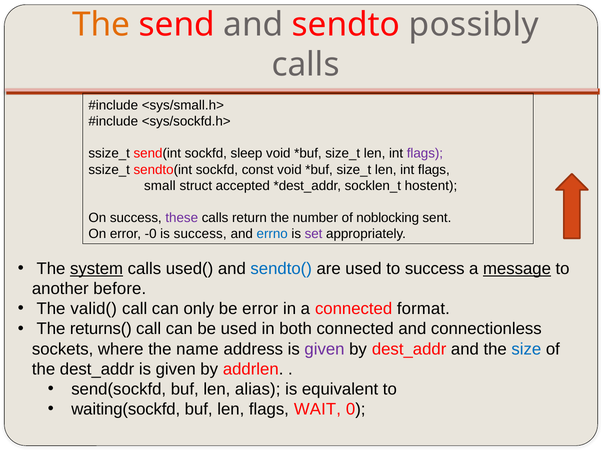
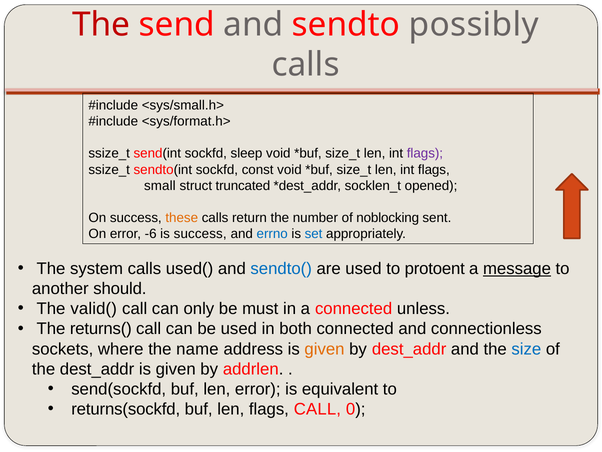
The at (101, 25) colour: orange -> red
<sys/sockfd.h>: <sys/sockfd.h> -> <sys/format.h>
accepted: accepted -> truncated
hostent: hostent -> opened
these colour: purple -> orange
-0: -0 -> -6
set colour: purple -> blue
system underline: present -> none
to success: success -> protoent
before: before -> should
be error: error -> must
format: format -> unless
given at (324, 349) colour: purple -> orange
len alias: alias -> error
waiting(sockfd: waiting(sockfd -> returns(sockfd
flags WAIT: WAIT -> CALL
